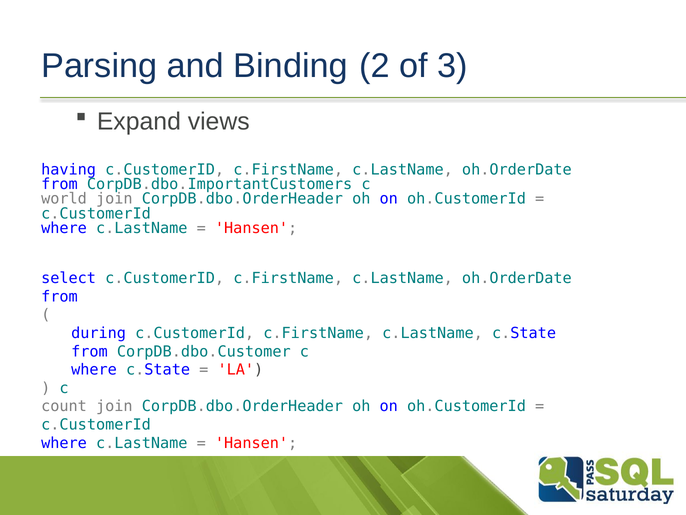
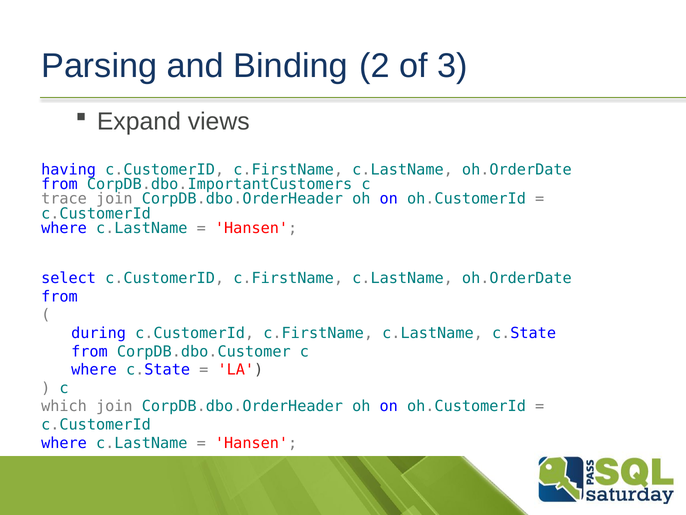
world: world -> trace
count: count -> which
